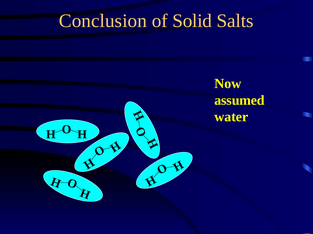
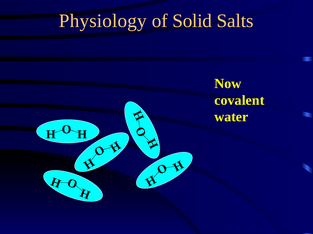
Conclusion: Conclusion -> Physiology
assumed: assumed -> covalent
